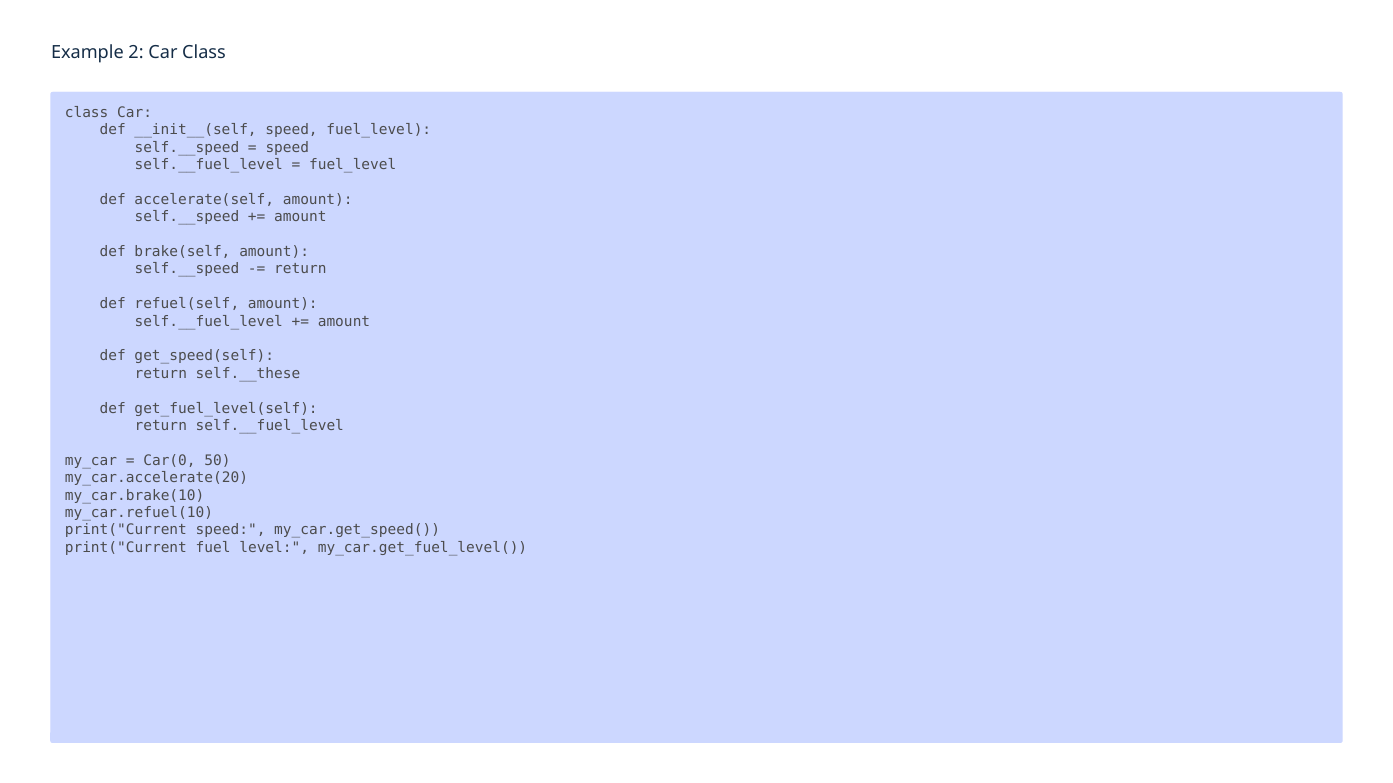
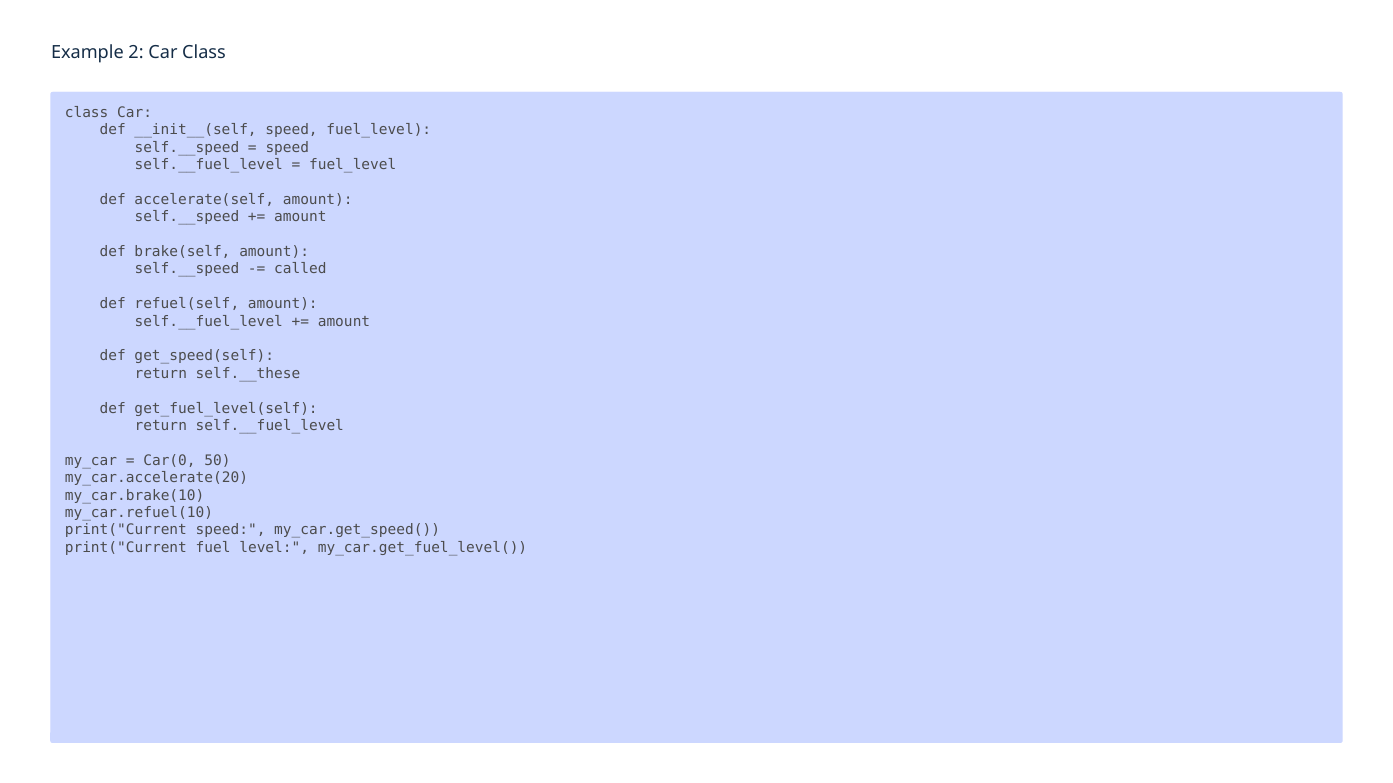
return at (300, 269): return -> called
